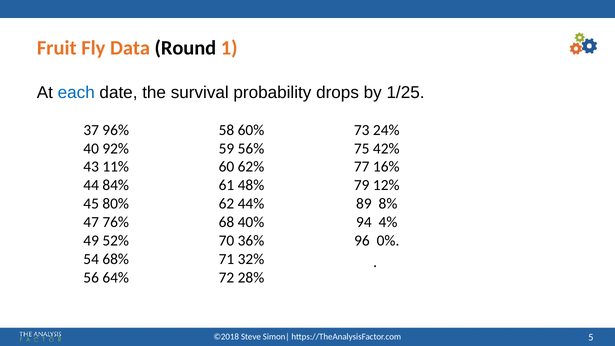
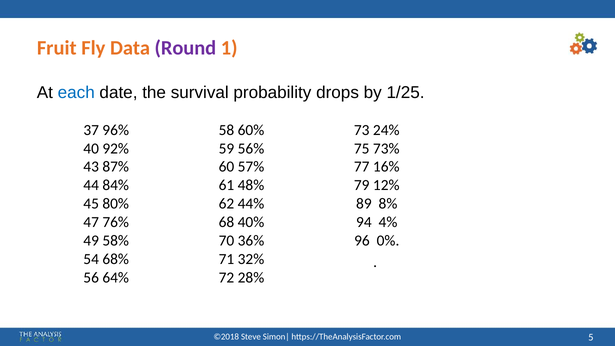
Round colour: black -> purple
42%: 42% -> 73%
11%: 11% -> 87%
62%: 62% -> 57%
52%: 52% -> 58%
